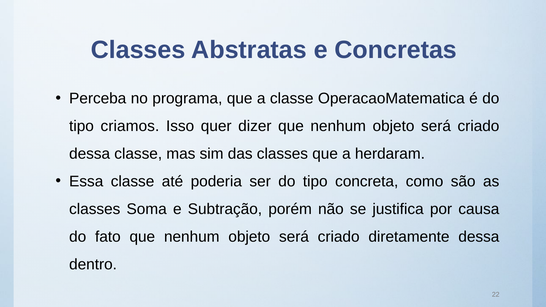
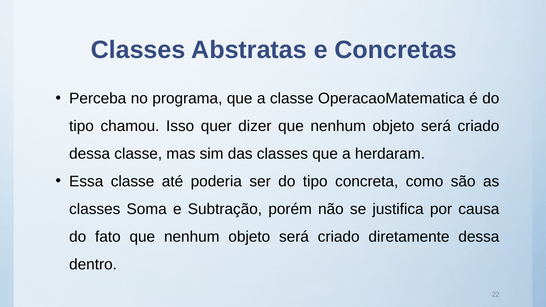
criamos: criamos -> chamou
